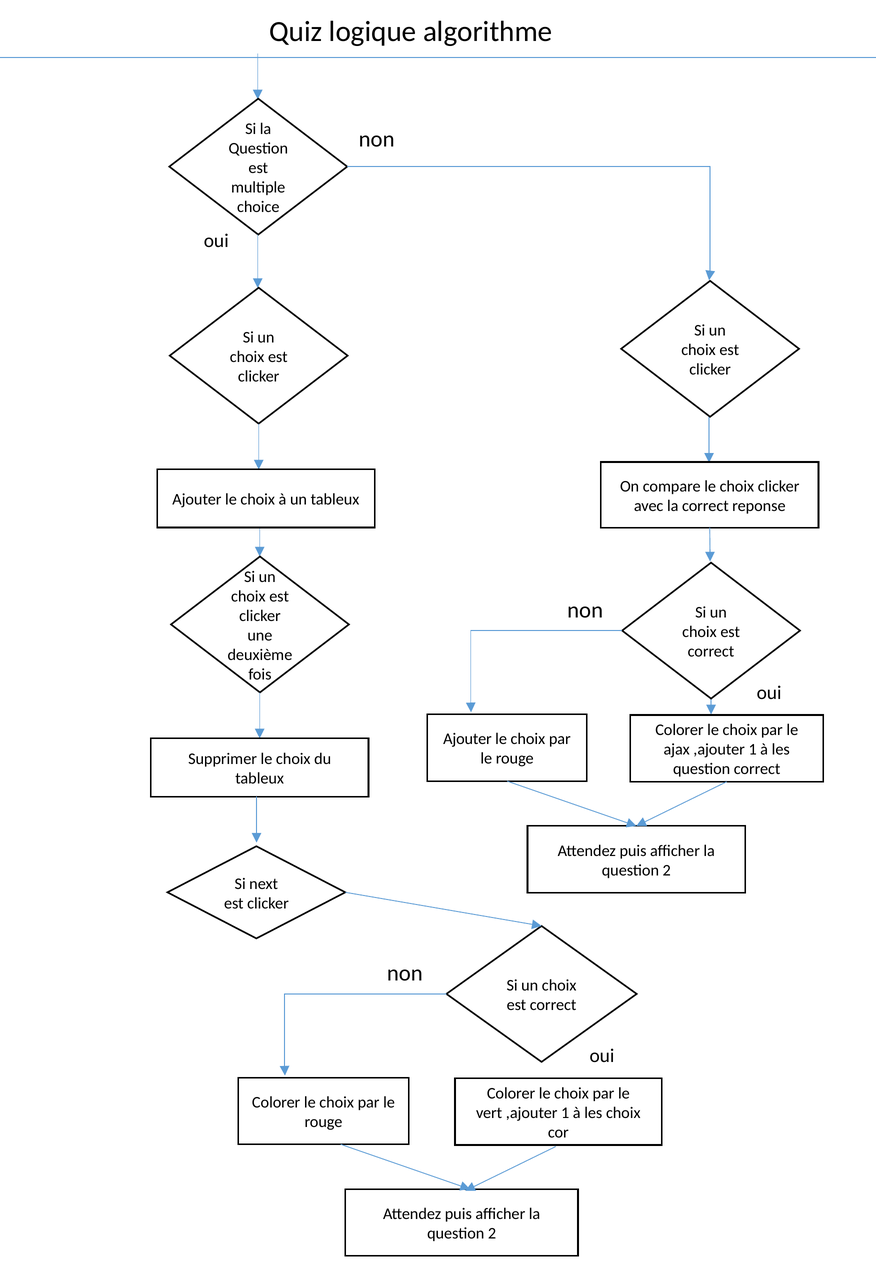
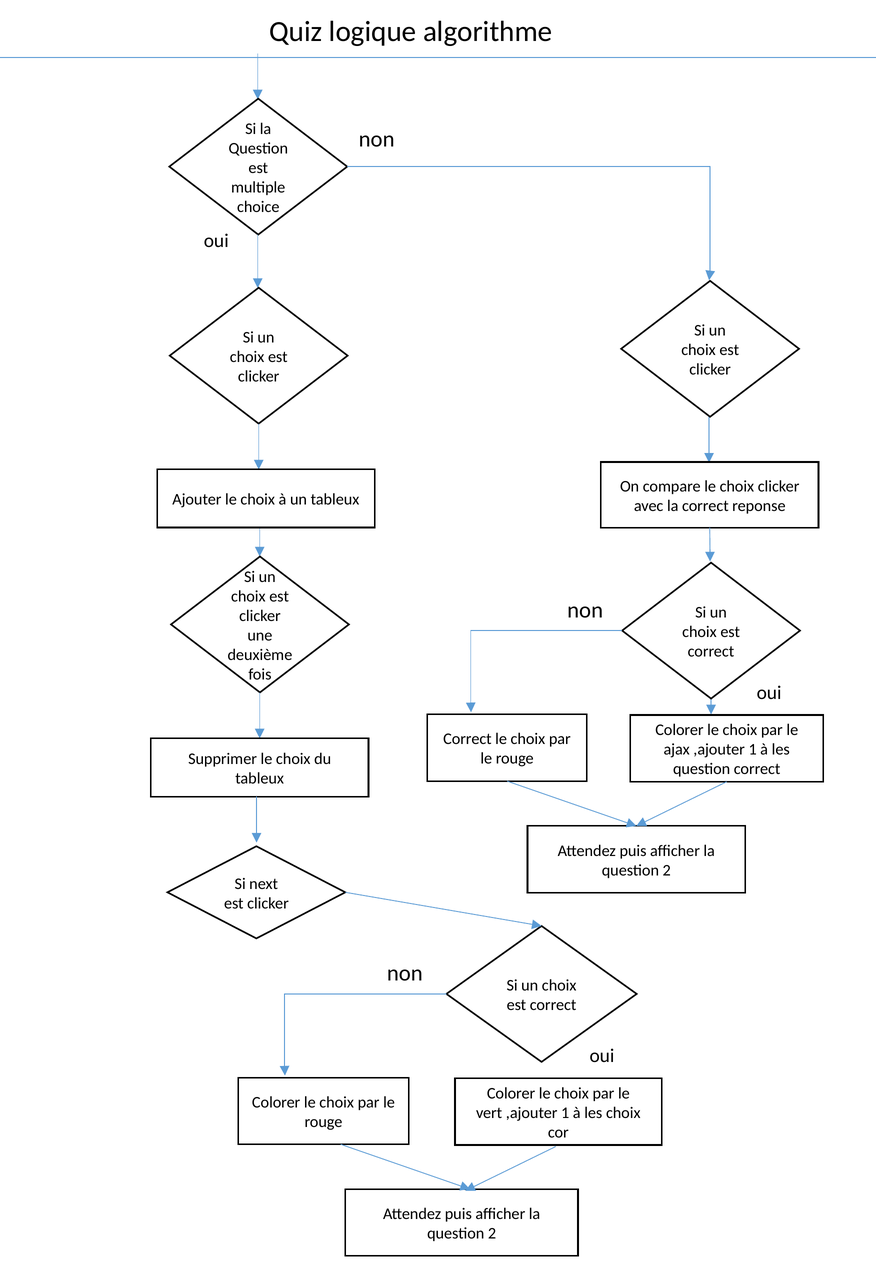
Ajouter at (467, 739): Ajouter -> Correct
